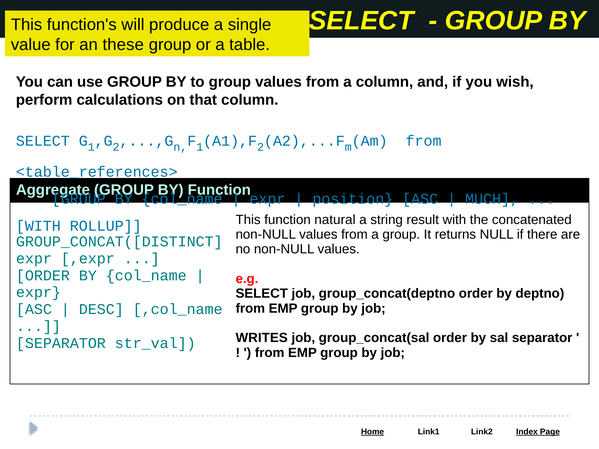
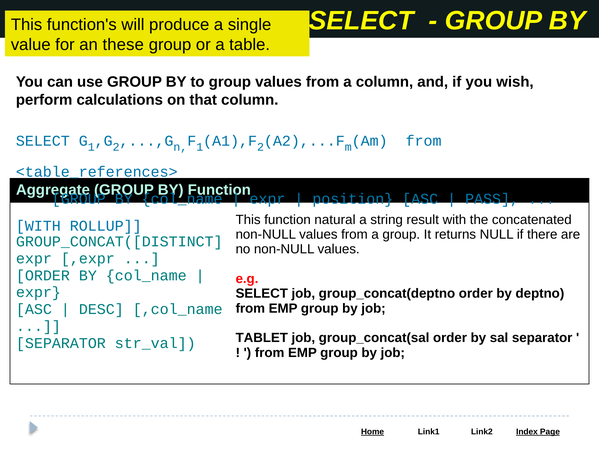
MUCH: MUCH -> PASS
WRITES: WRITES -> TABLET
